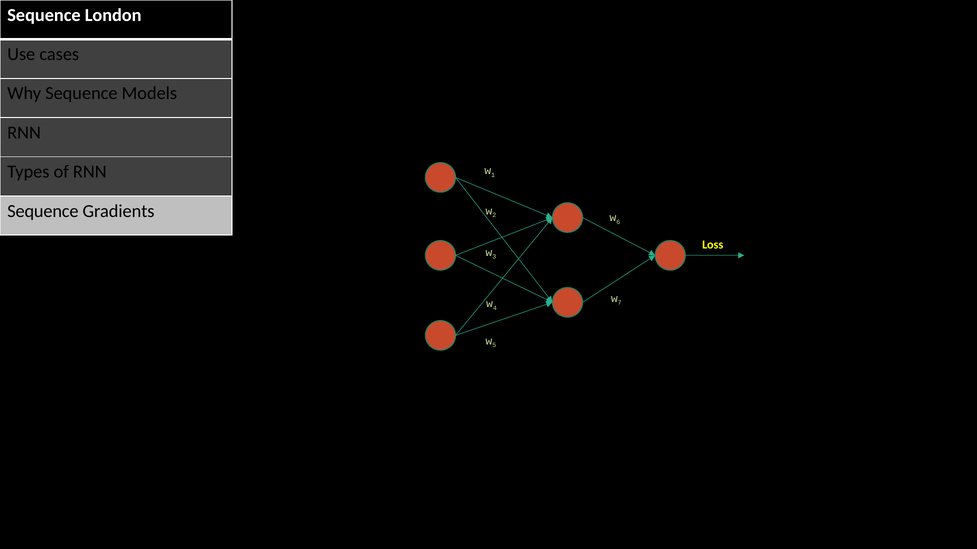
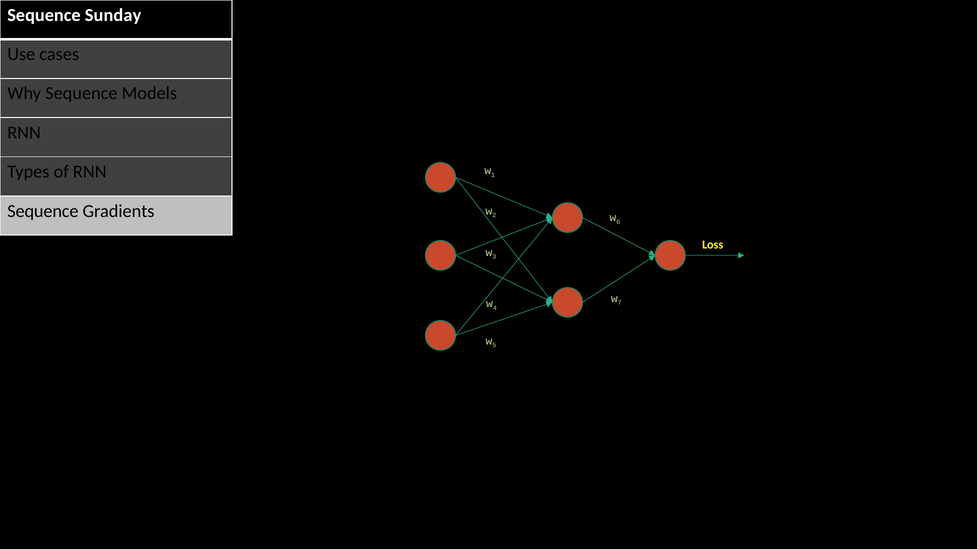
London: London -> Sunday
